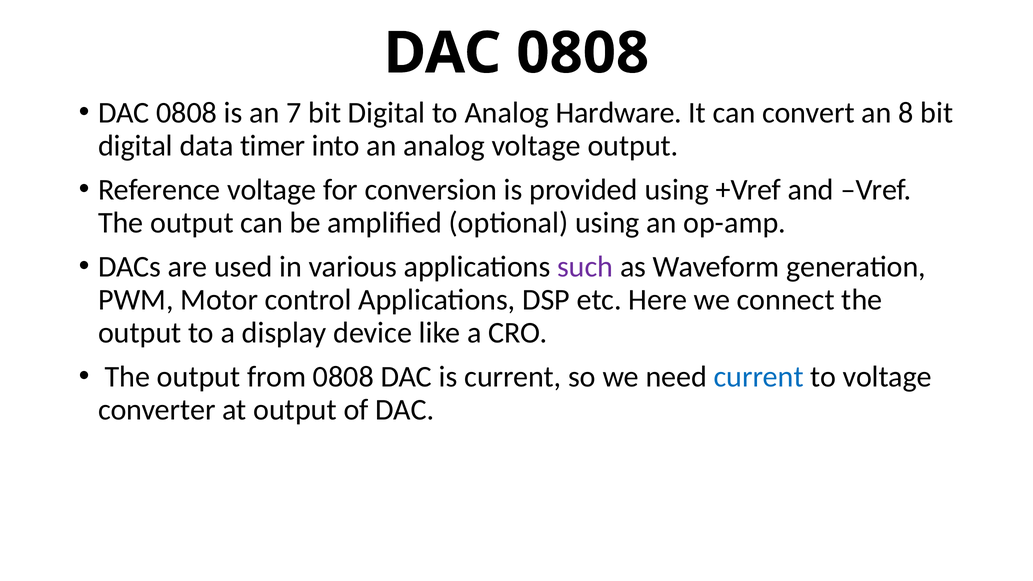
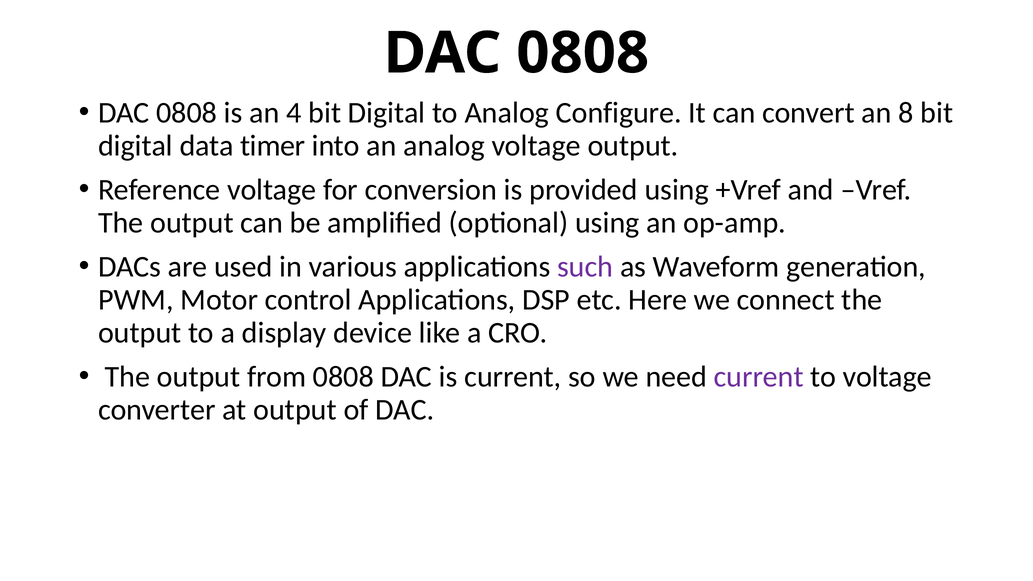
7: 7 -> 4
Hardware: Hardware -> Configure
current at (759, 377) colour: blue -> purple
